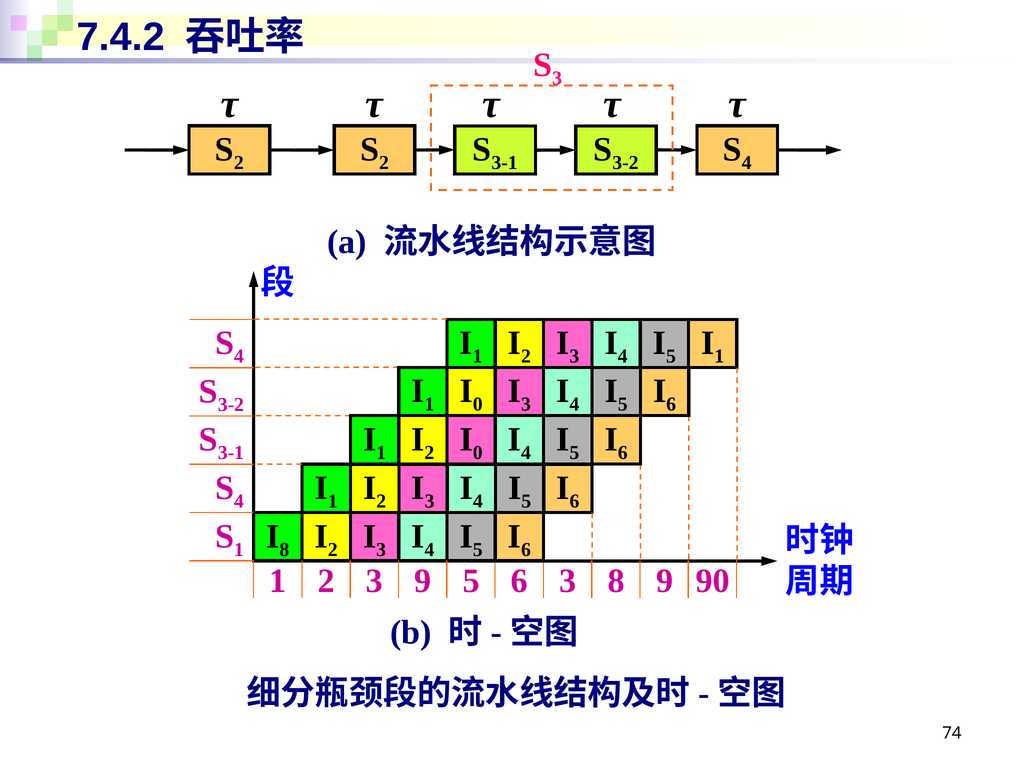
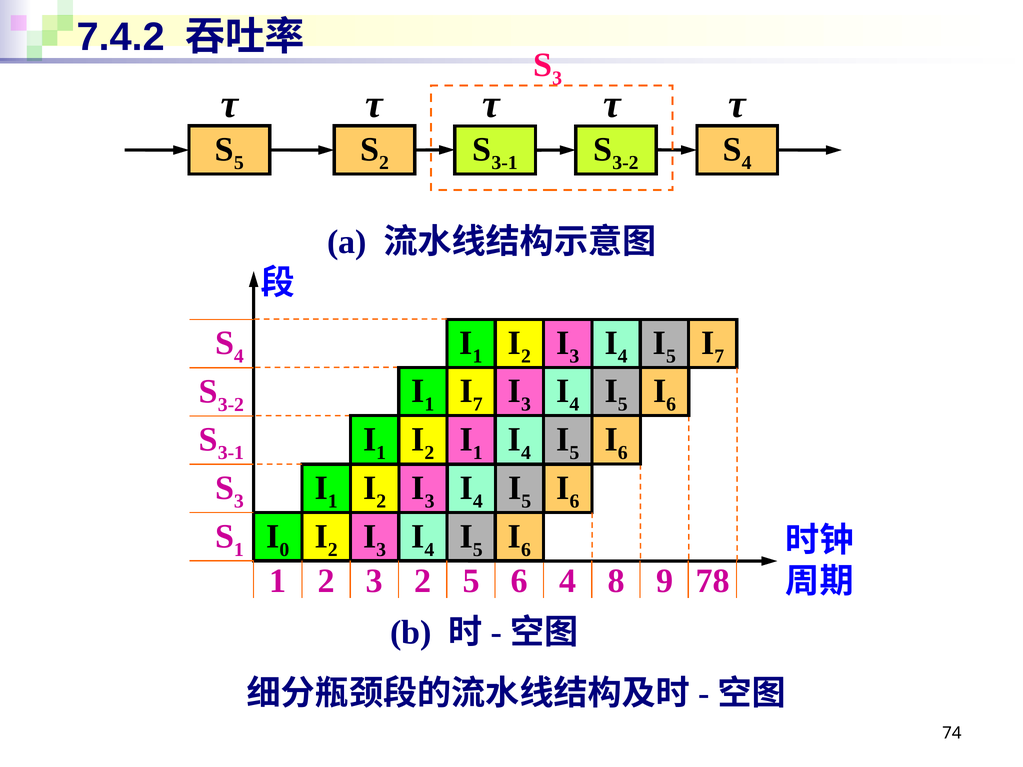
2 at (239, 163): 2 -> 5
1 at (719, 356): 1 -> 7
0 at (478, 404): 0 -> 7
0 at (478, 453): 0 -> 1
4 at (239, 501): 4 -> 3
8 at (284, 550): 8 -> 0
2 9: 9 -> 2
6 3: 3 -> 4
90: 90 -> 78
